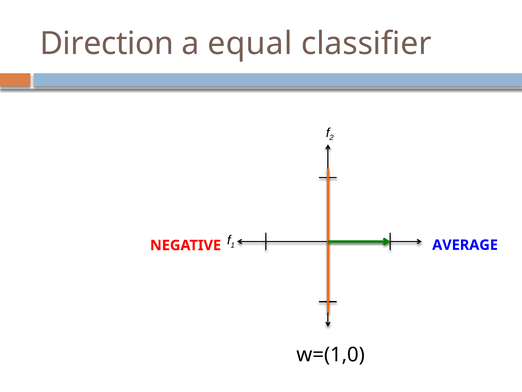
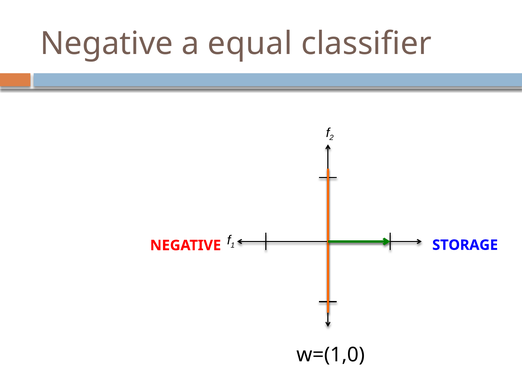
Direction at (107, 44): Direction -> Negative
AVERAGE: AVERAGE -> STORAGE
